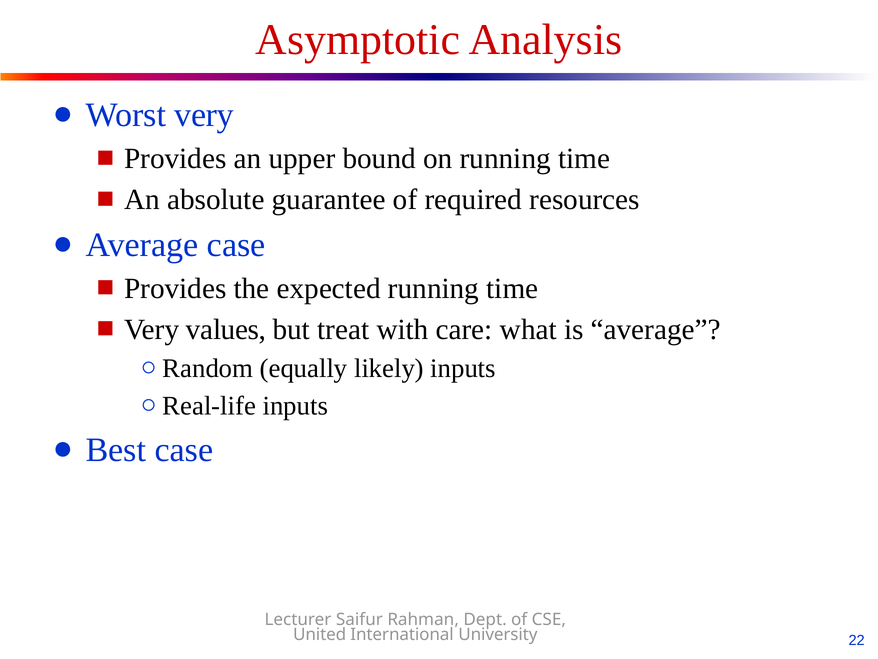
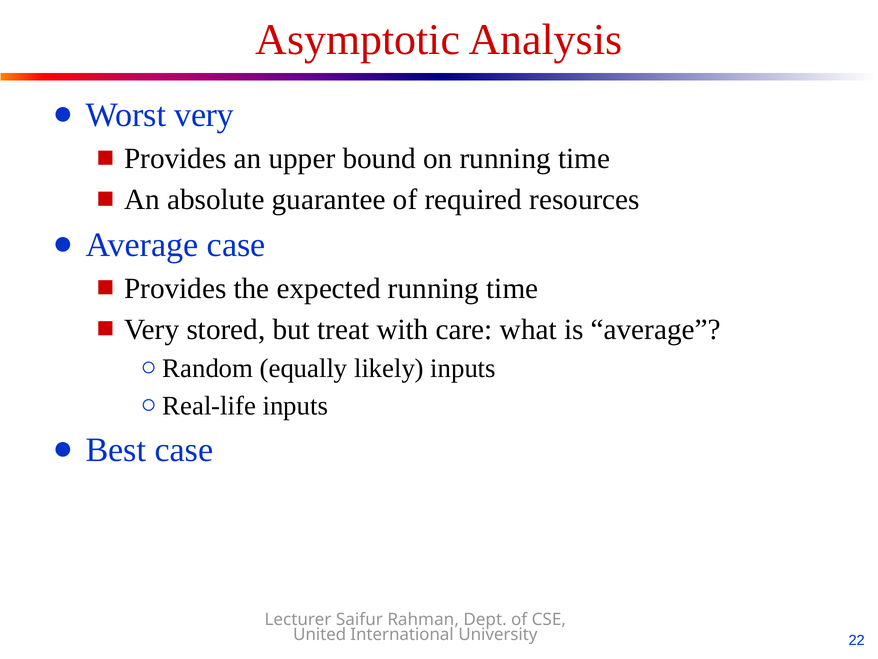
values: values -> stored
